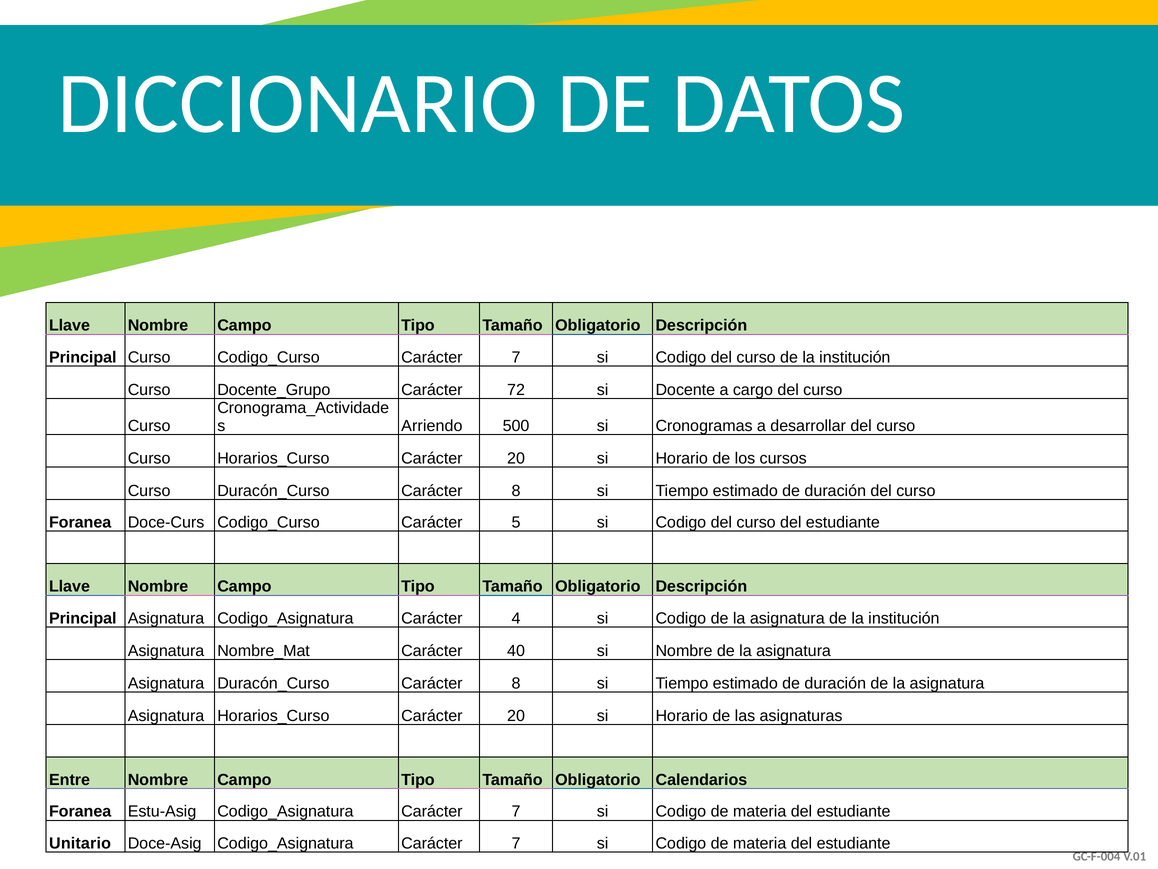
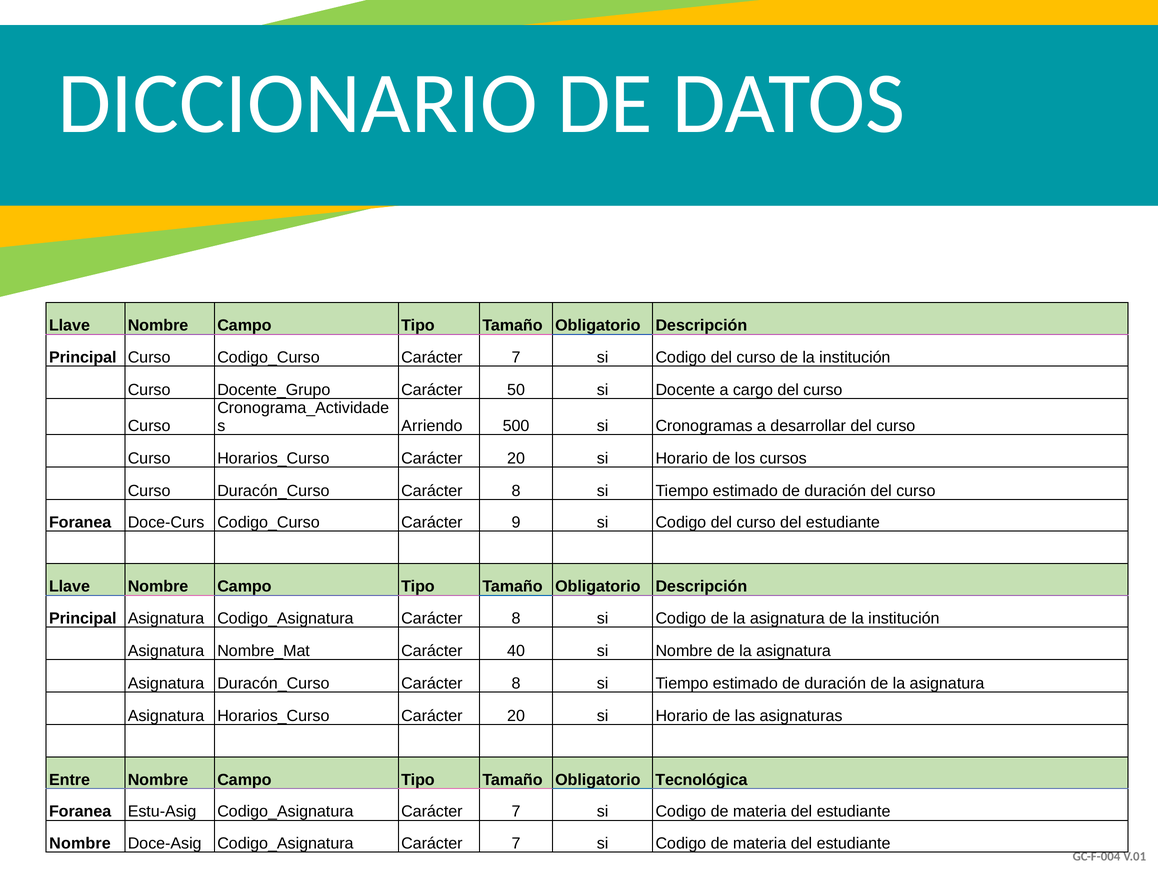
72: 72 -> 50
5: 5 -> 9
4 at (516, 618): 4 -> 8
Calendarios: Calendarios -> Tecnológica
Unitario at (80, 843): Unitario -> Nombre
